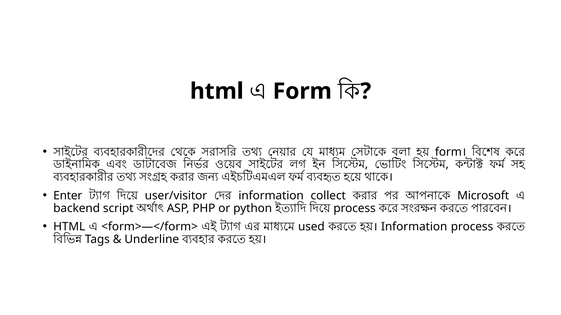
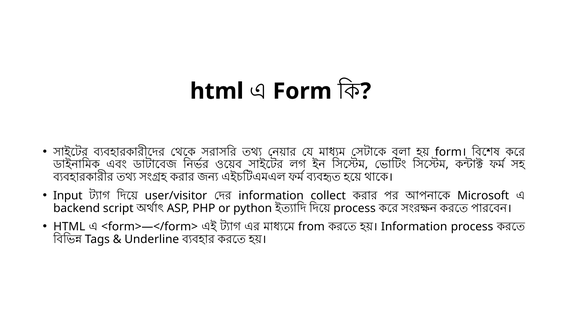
Enter: Enter -> Input
used: used -> from
